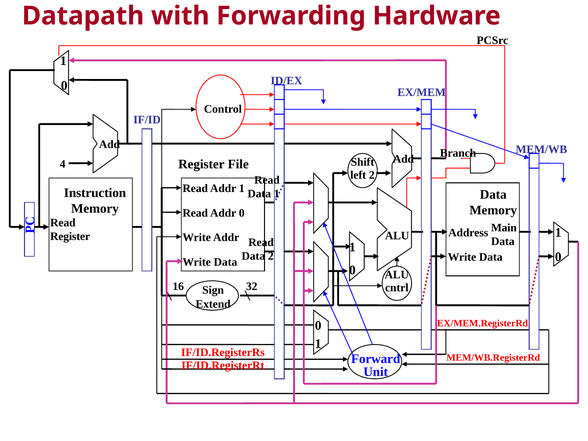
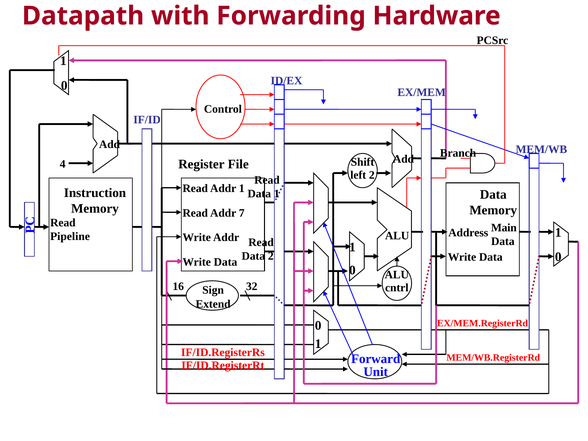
Addr 0: 0 -> 7
Register at (70, 236): Register -> Pipeline
